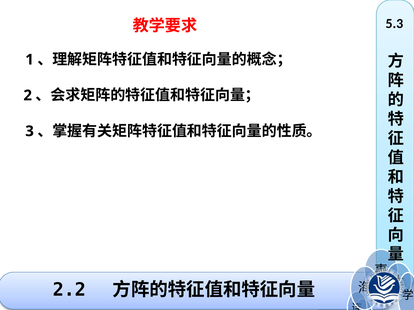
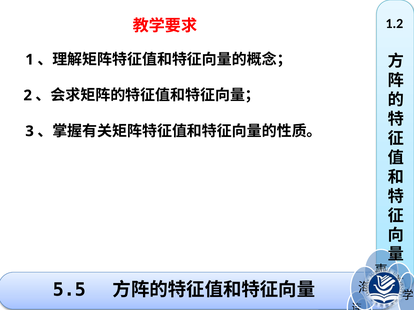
5.3: 5.3 -> 1.2
2.2: 2.2 -> 5.5
